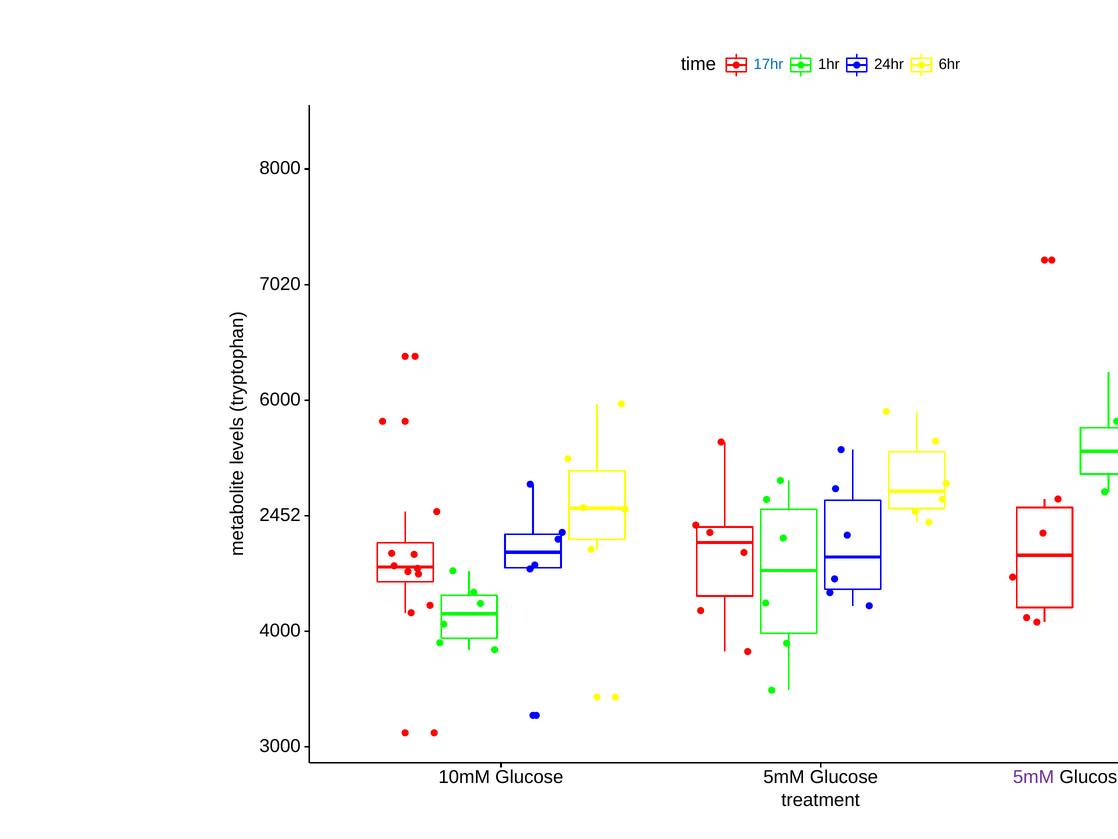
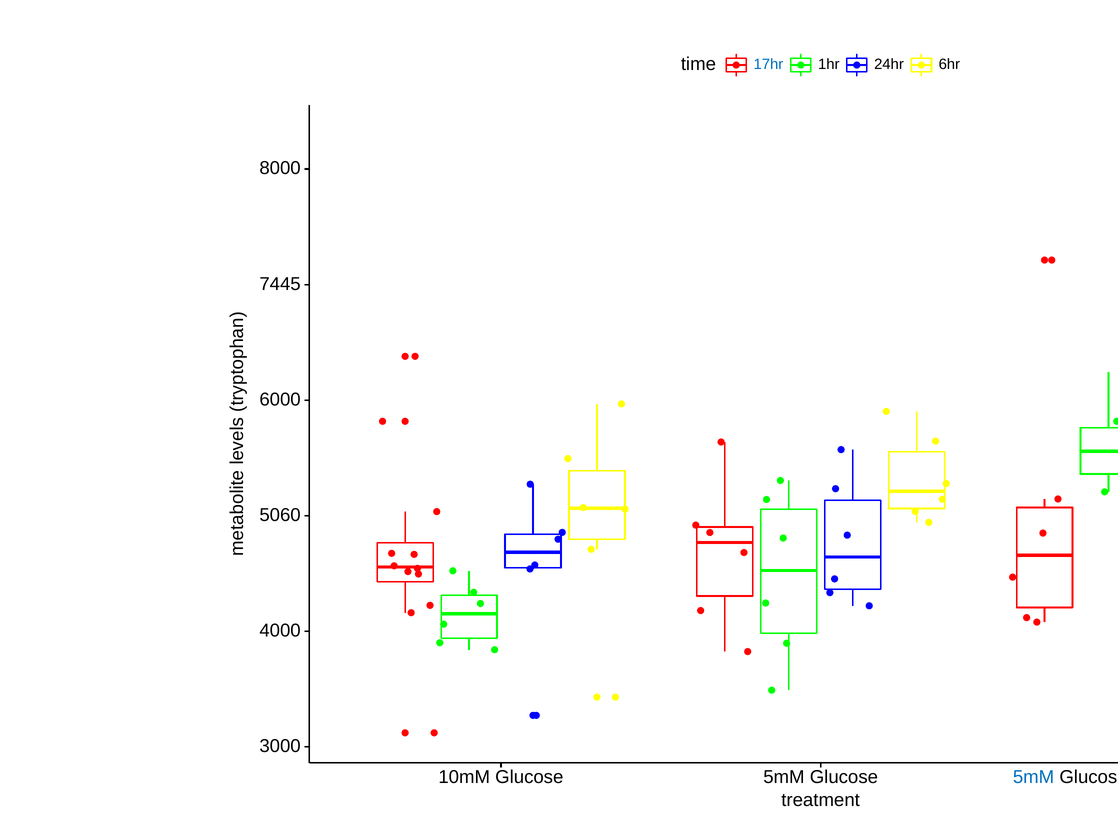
7020: 7020 -> 7445
2452: 2452 -> 5060
5mM at (1034, 777) colour: purple -> blue
